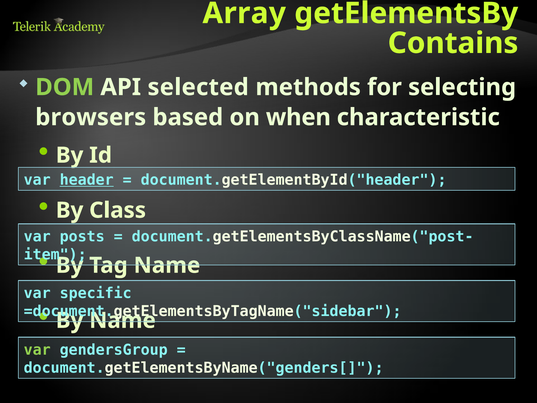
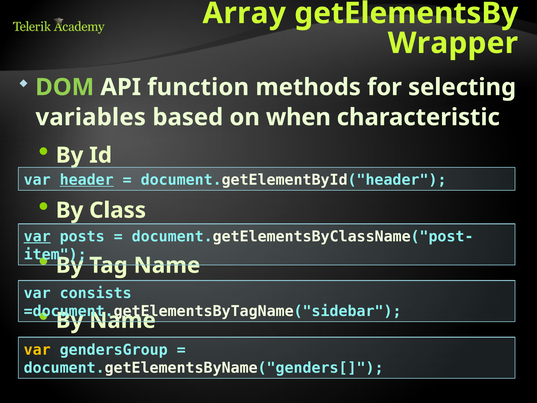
Contains: Contains -> Wrapper
selected: selected -> function
browsers: browsers -> variables
var at (37, 236) underline: none -> present
specific: specific -> consists
var at (37, 350) colour: light green -> yellow
